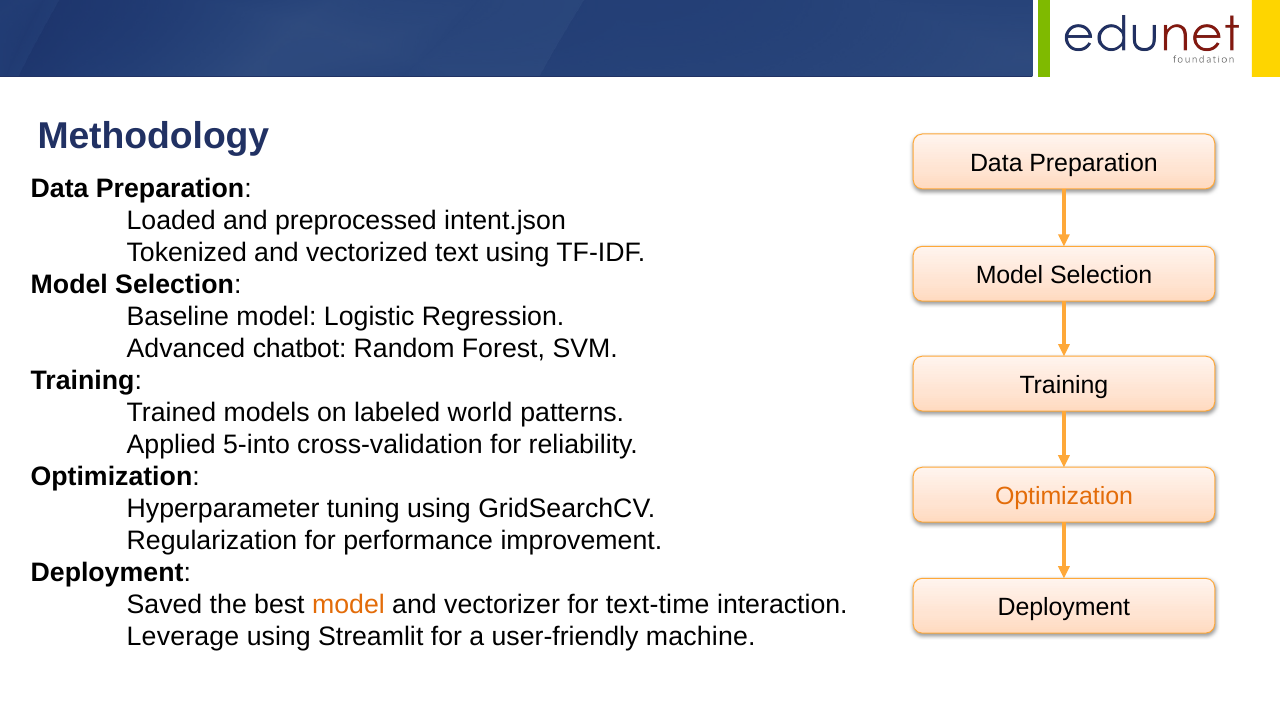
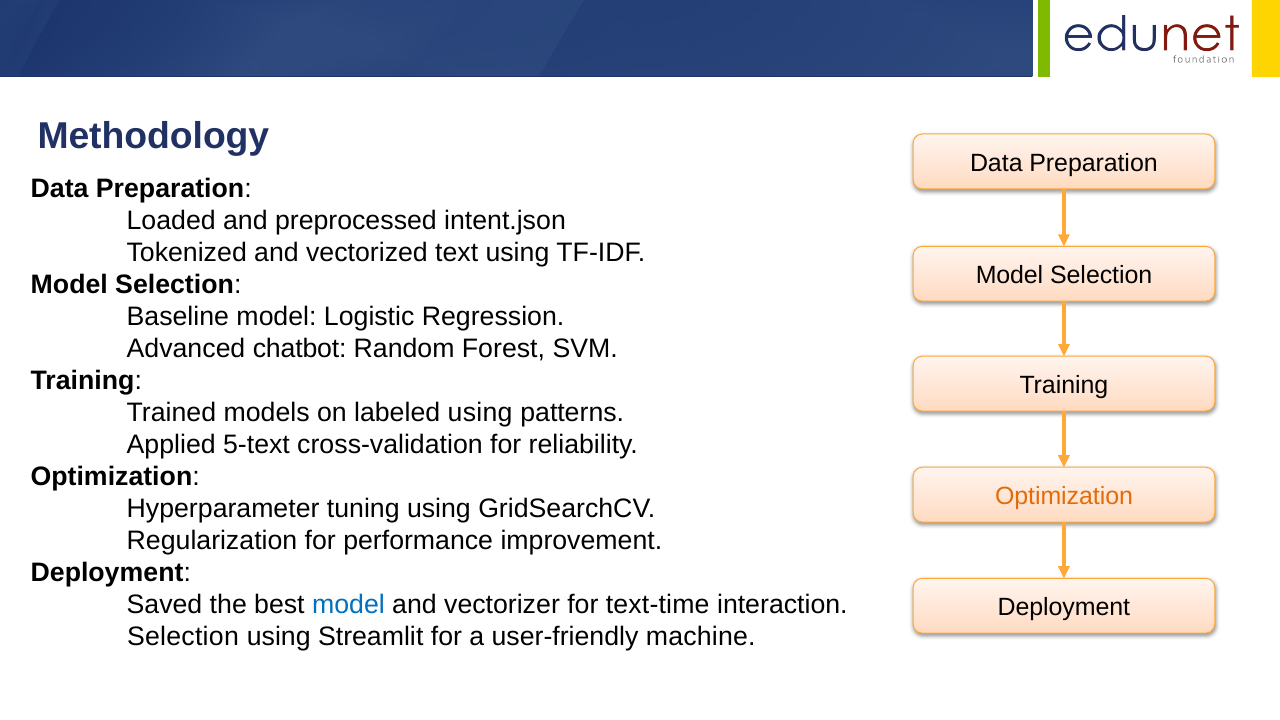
labeled world: world -> using
5-into: 5-into -> 5-text
model at (348, 605) colour: orange -> blue
Leverage at (183, 637): Leverage -> Selection
